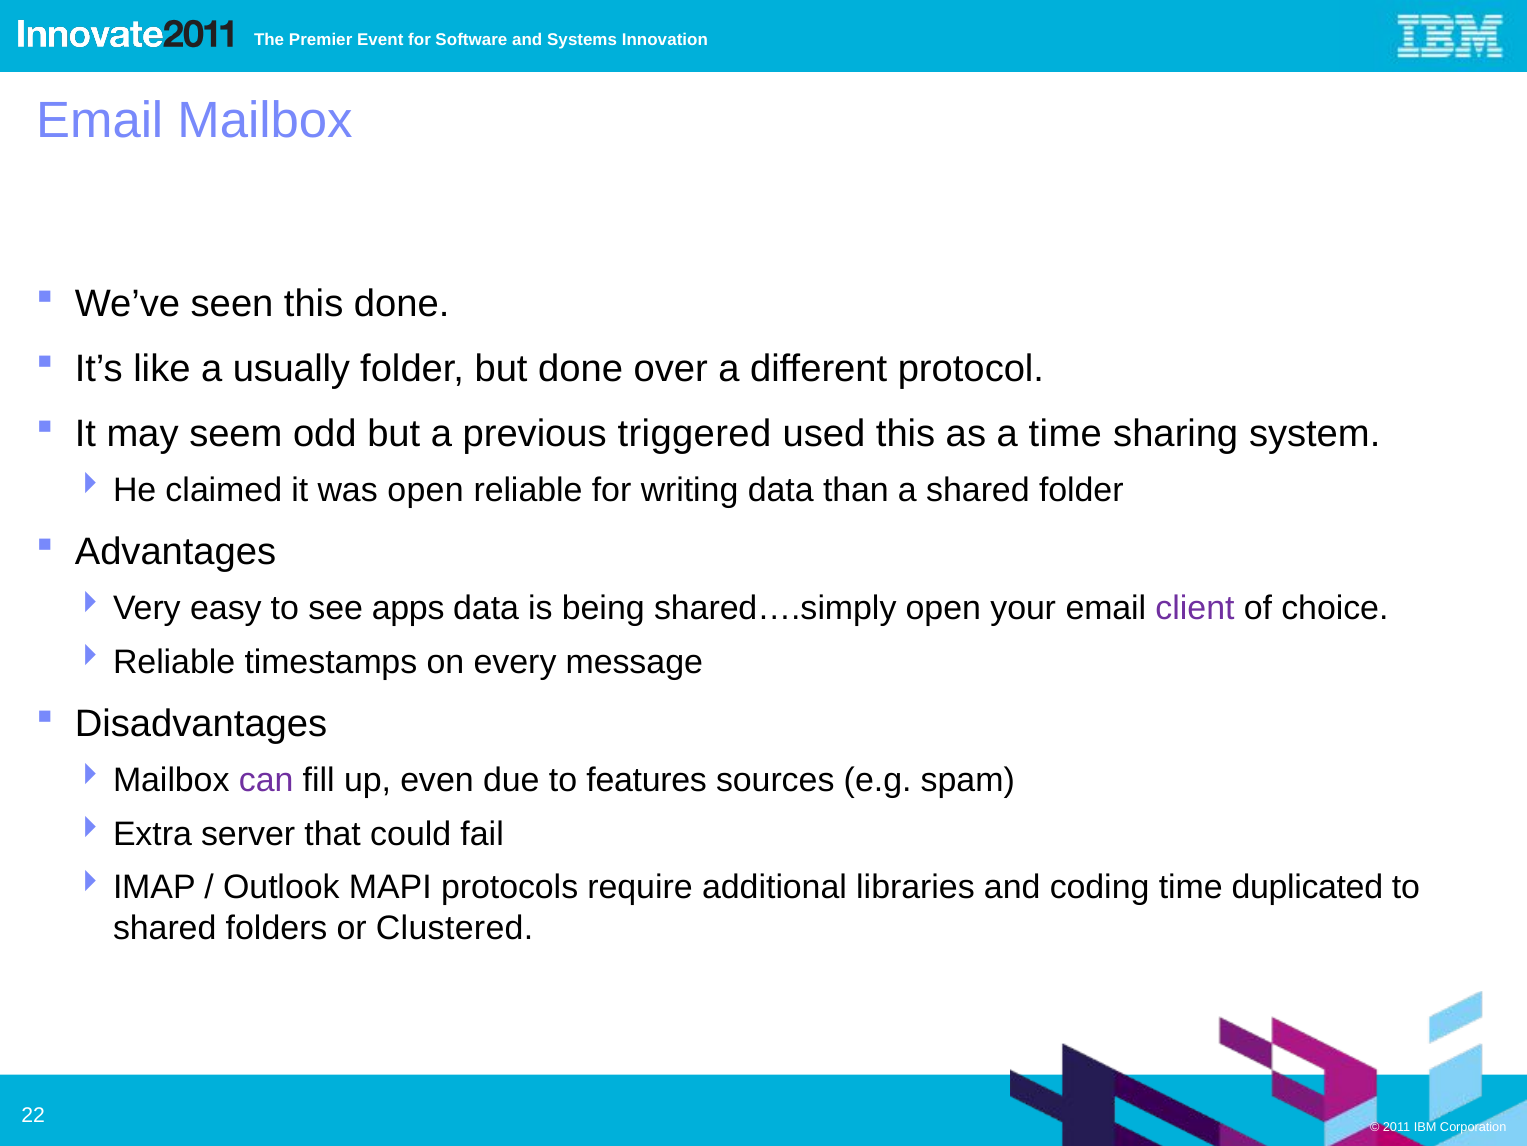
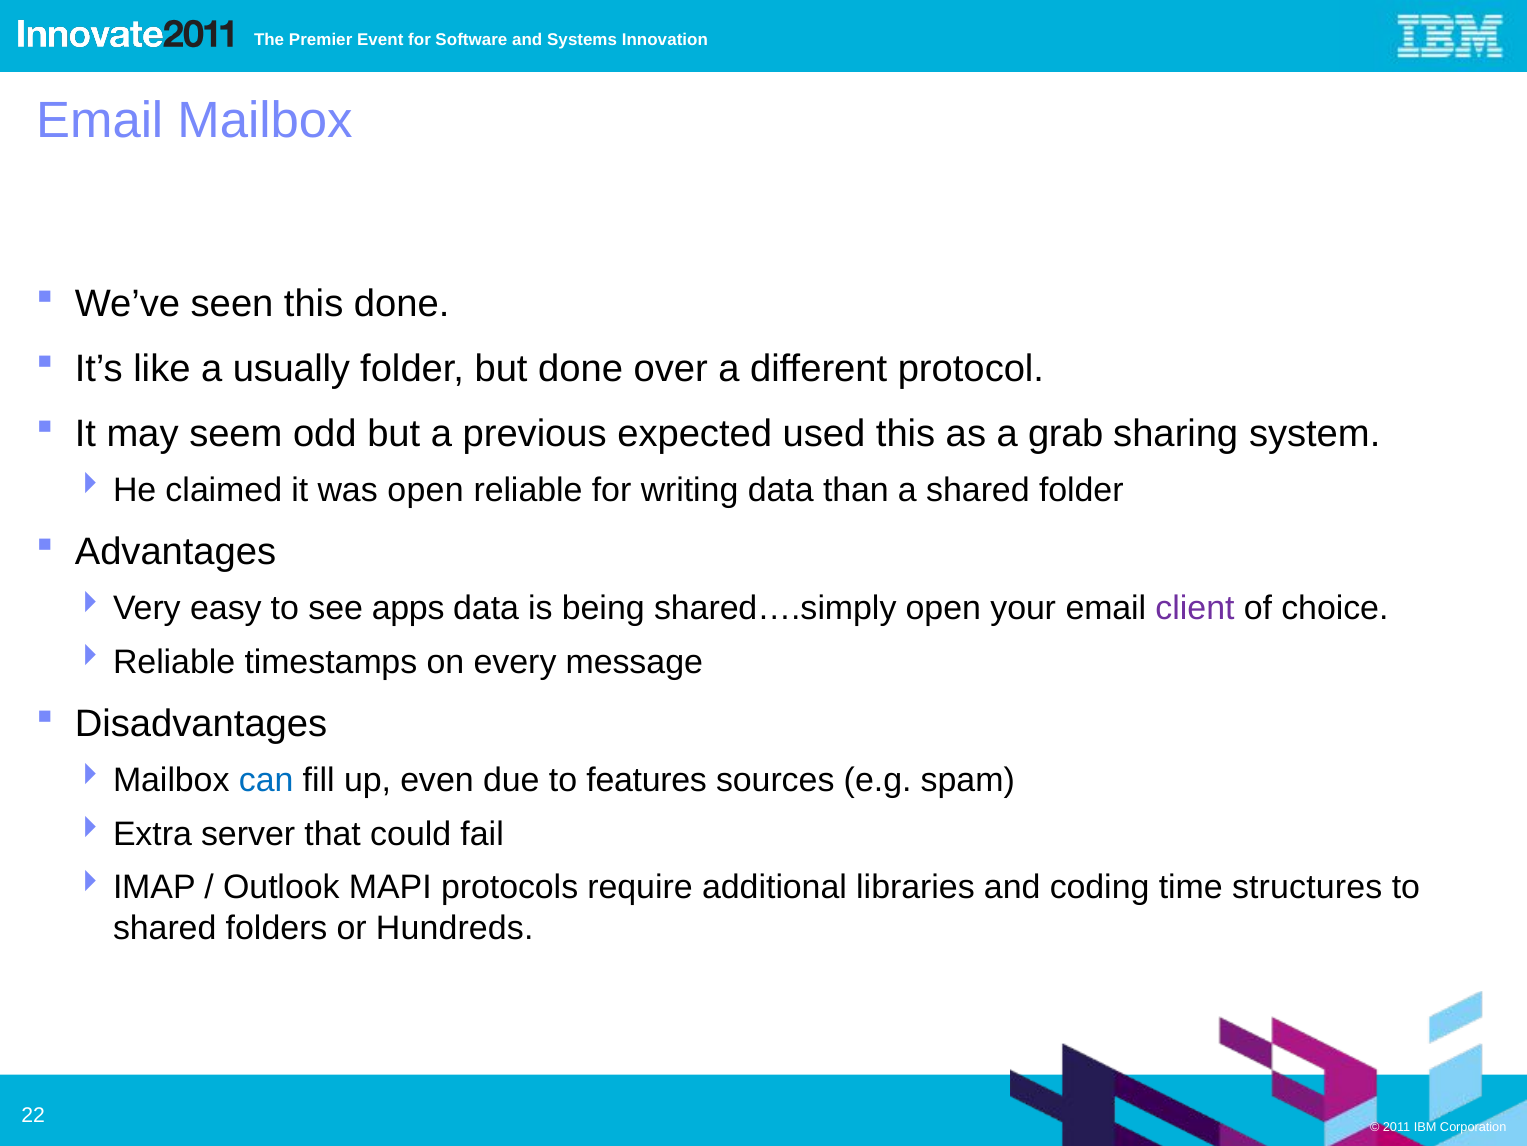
triggered: triggered -> expected
a time: time -> grab
can colour: purple -> blue
duplicated: duplicated -> structures
Clustered: Clustered -> Hundreds
